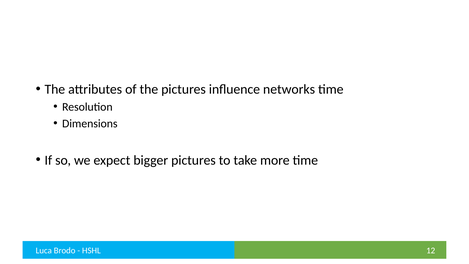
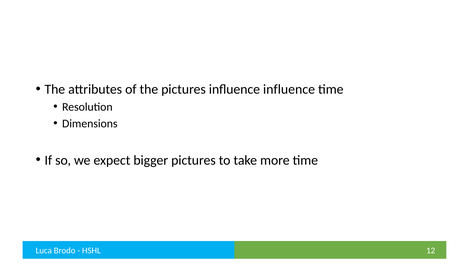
influence networks: networks -> influence
